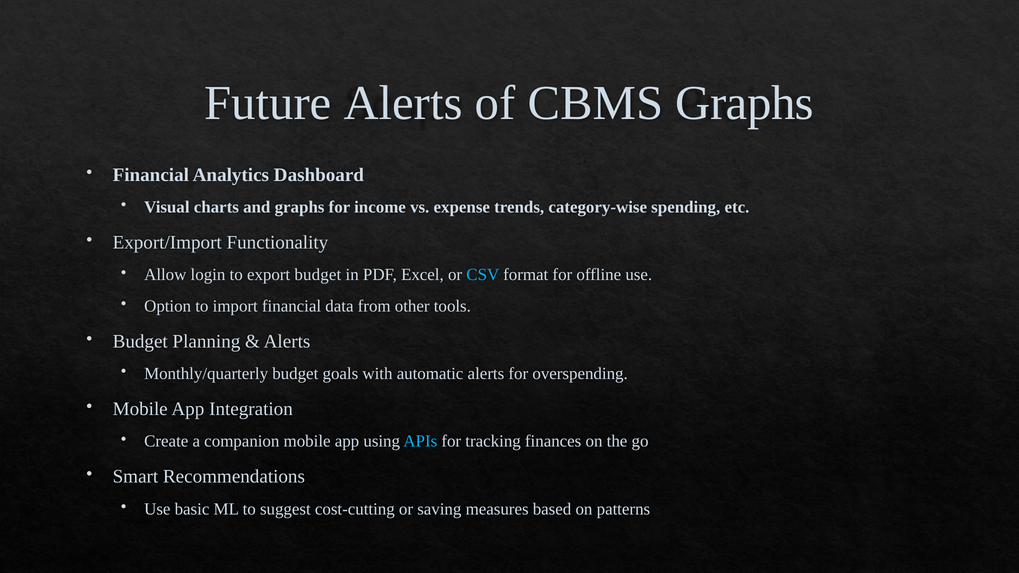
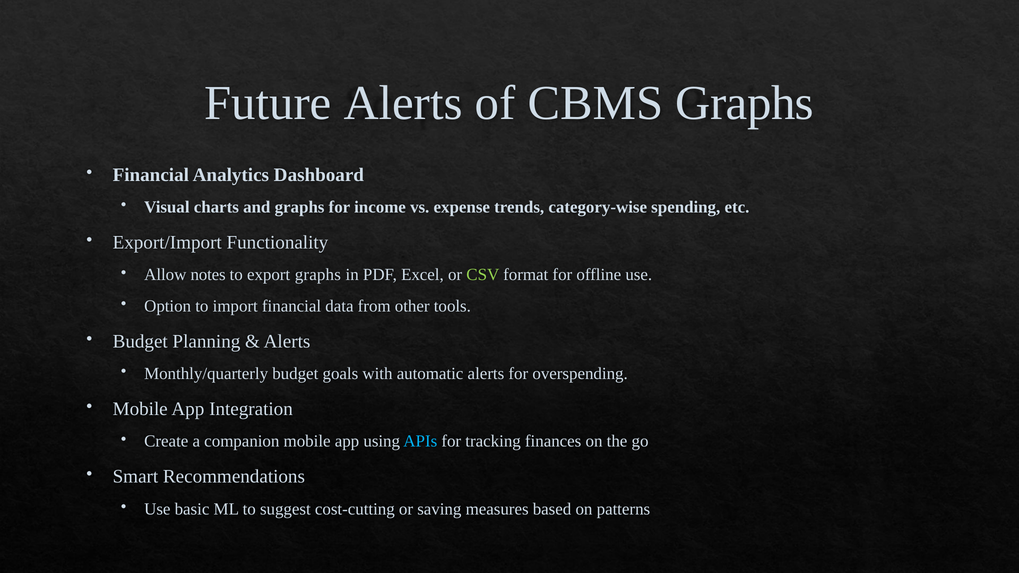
login: login -> notes
export budget: budget -> graphs
CSV colour: light blue -> light green
